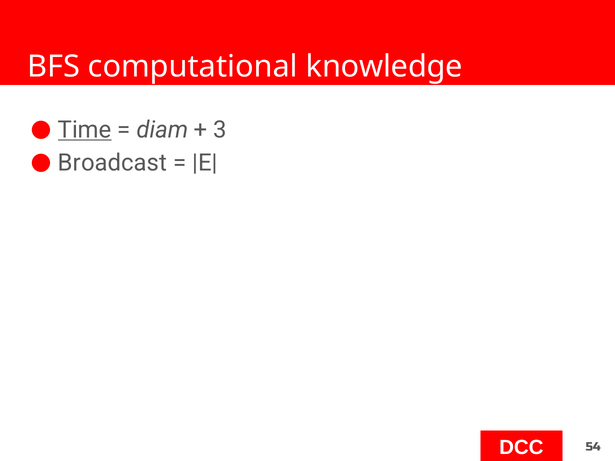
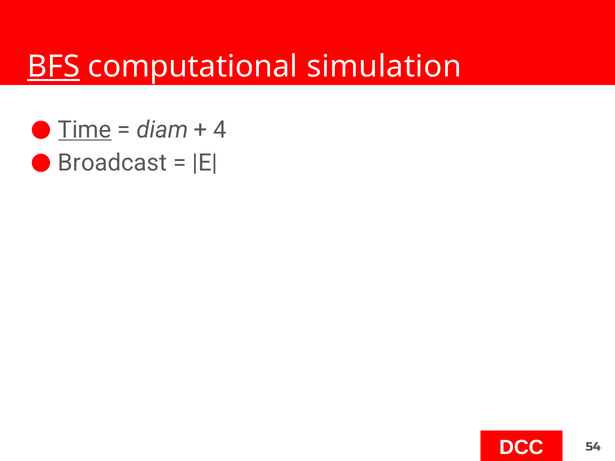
BFS underline: none -> present
knowledge: knowledge -> simulation
3: 3 -> 4
